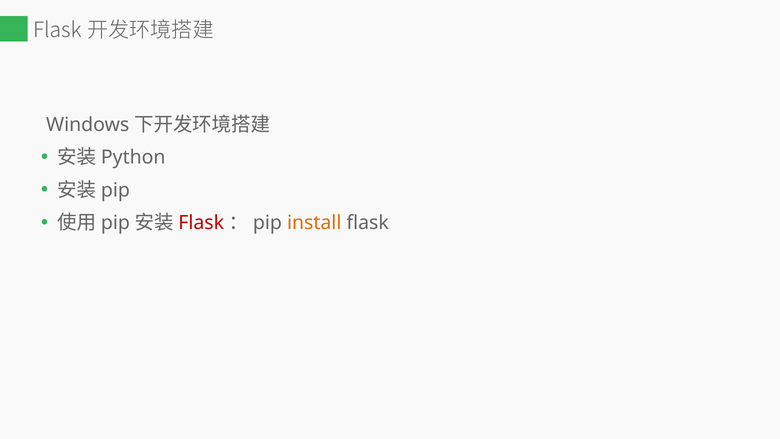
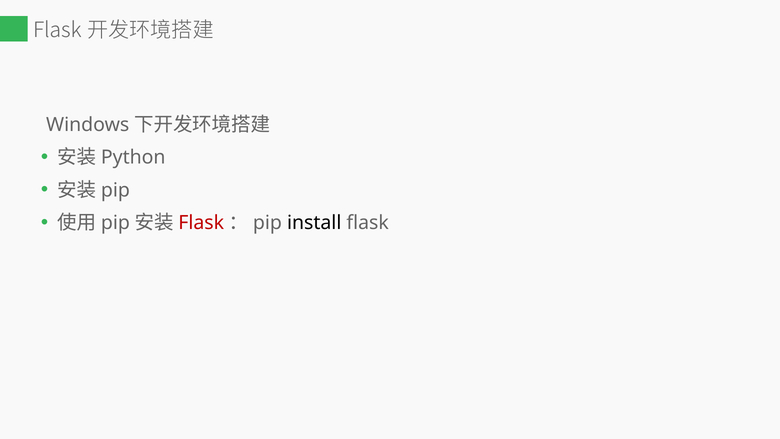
install colour: orange -> black
